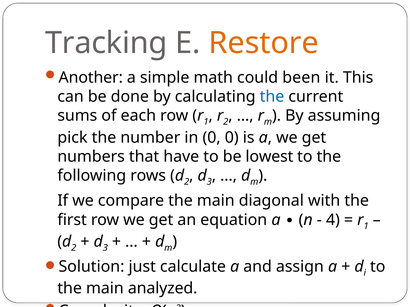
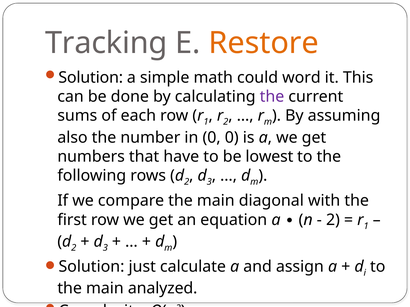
Another at (91, 78): Another -> Solution
been: been -> word
the at (272, 97) colour: blue -> purple
pick: pick -> also
4 at (333, 220): 4 -> 2
